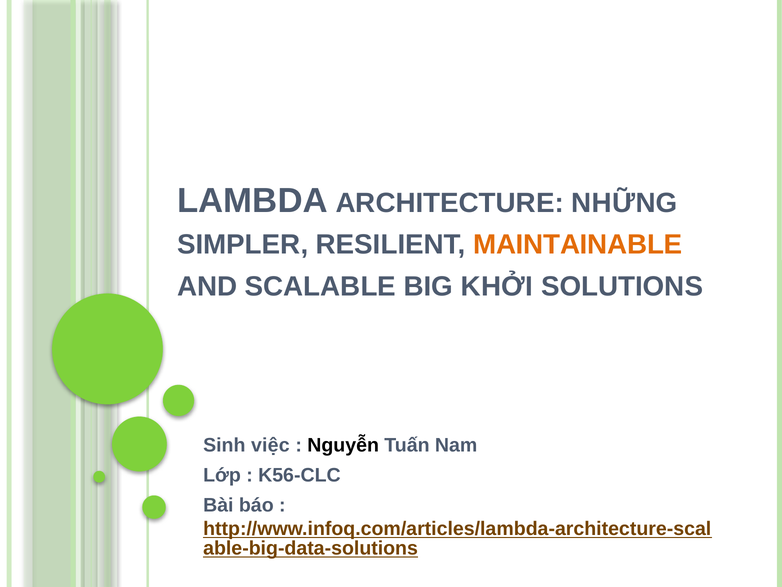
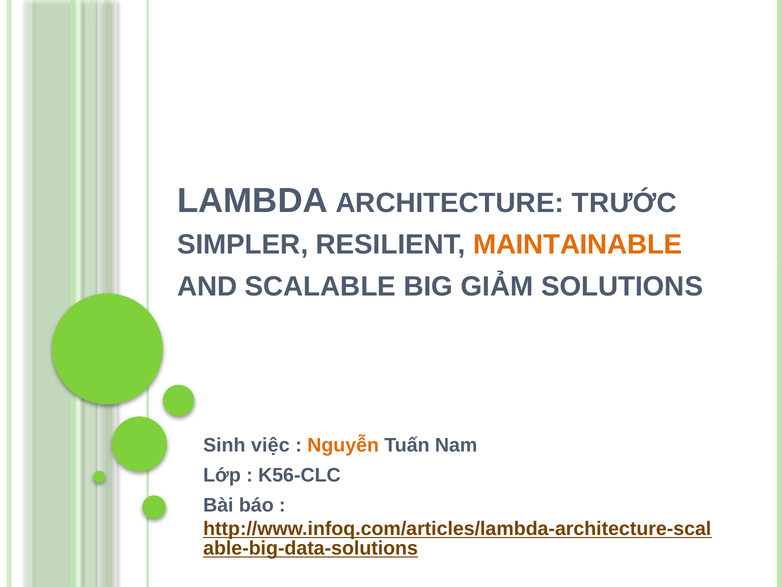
NHỮNG: NHỮNG -> TRƯỚC
KHỞI: KHỞI -> GIẢM
Nguyễn colour: black -> orange
